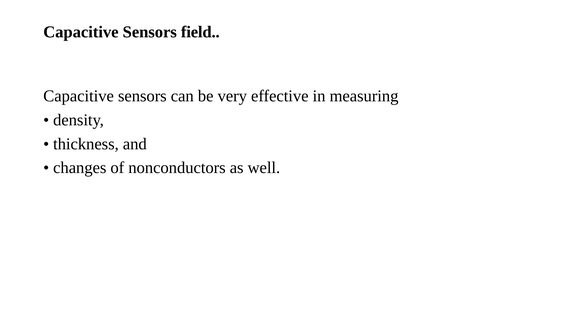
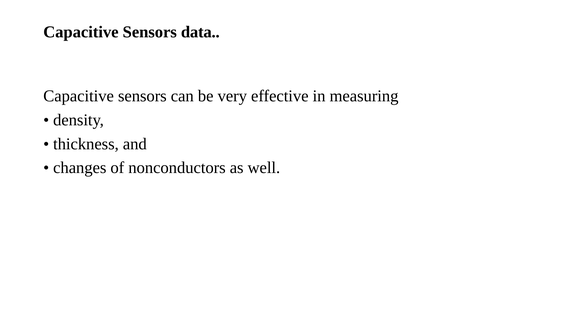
field: field -> data
